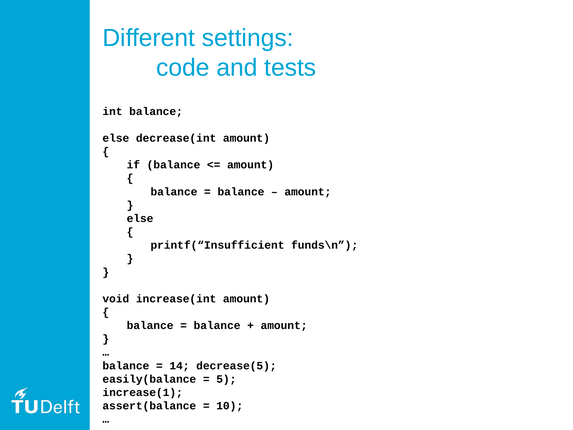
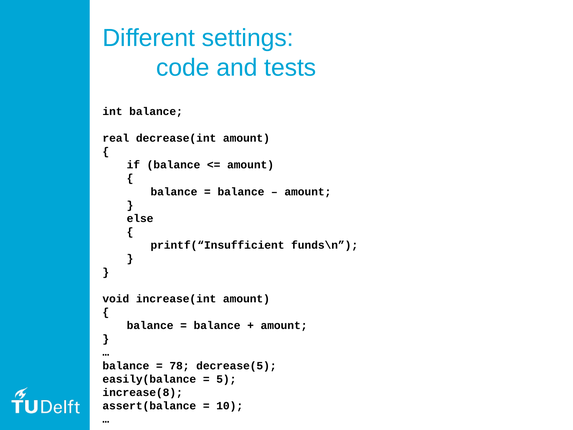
else at (116, 138): else -> real
14: 14 -> 78
increase(1: increase(1 -> increase(8
